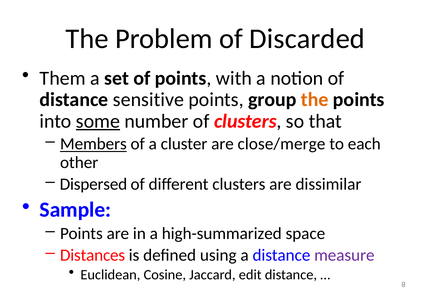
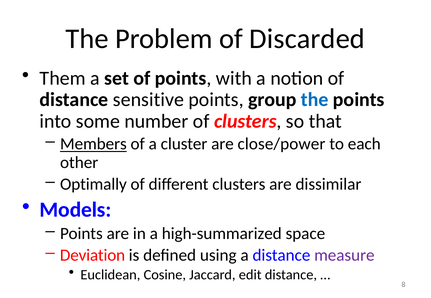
the at (315, 100) colour: orange -> blue
some underline: present -> none
close/merge: close/merge -> close/power
Dispersed: Dispersed -> Optimally
Sample: Sample -> Models
Distances: Distances -> Deviation
